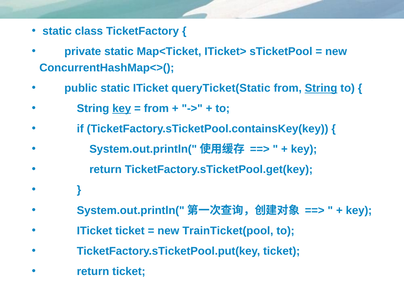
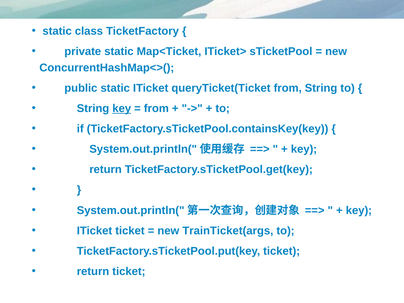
queryTicket(Static: queryTicket(Static -> queryTicket(Ticket
String at (321, 88) underline: present -> none
TrainTicket(pool: TrainTicket(pool -> TrainTicket(args
